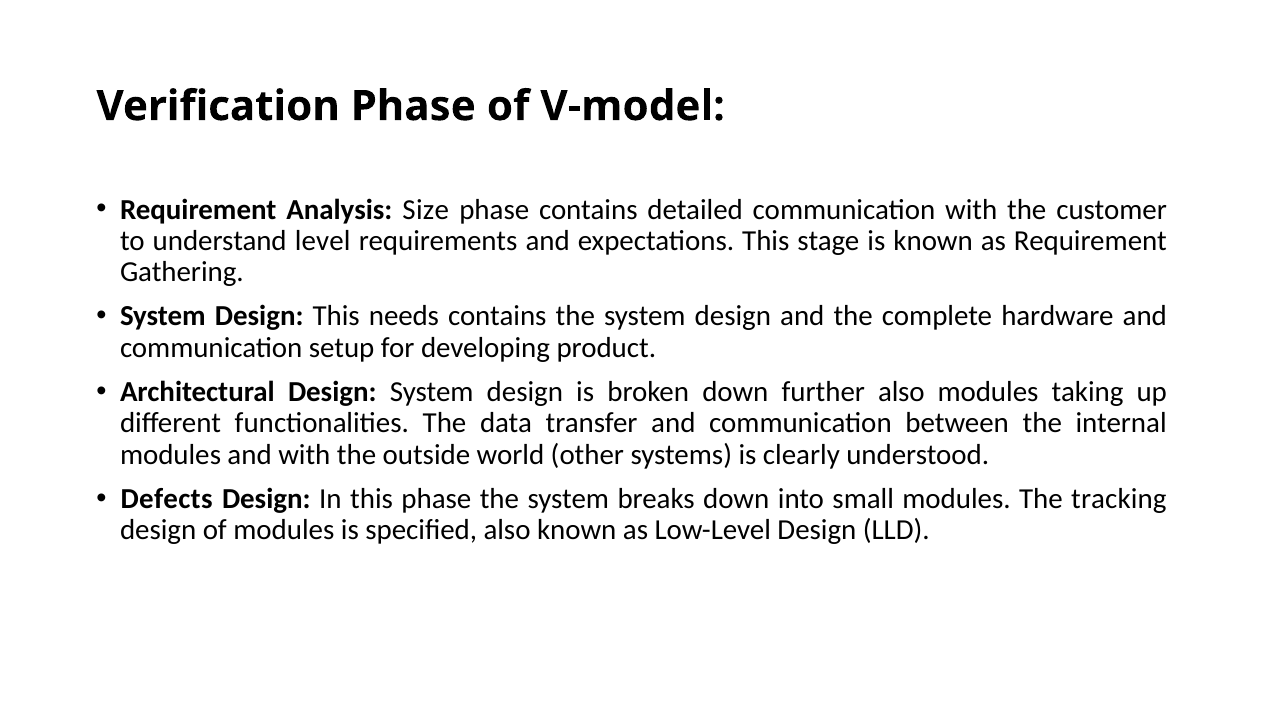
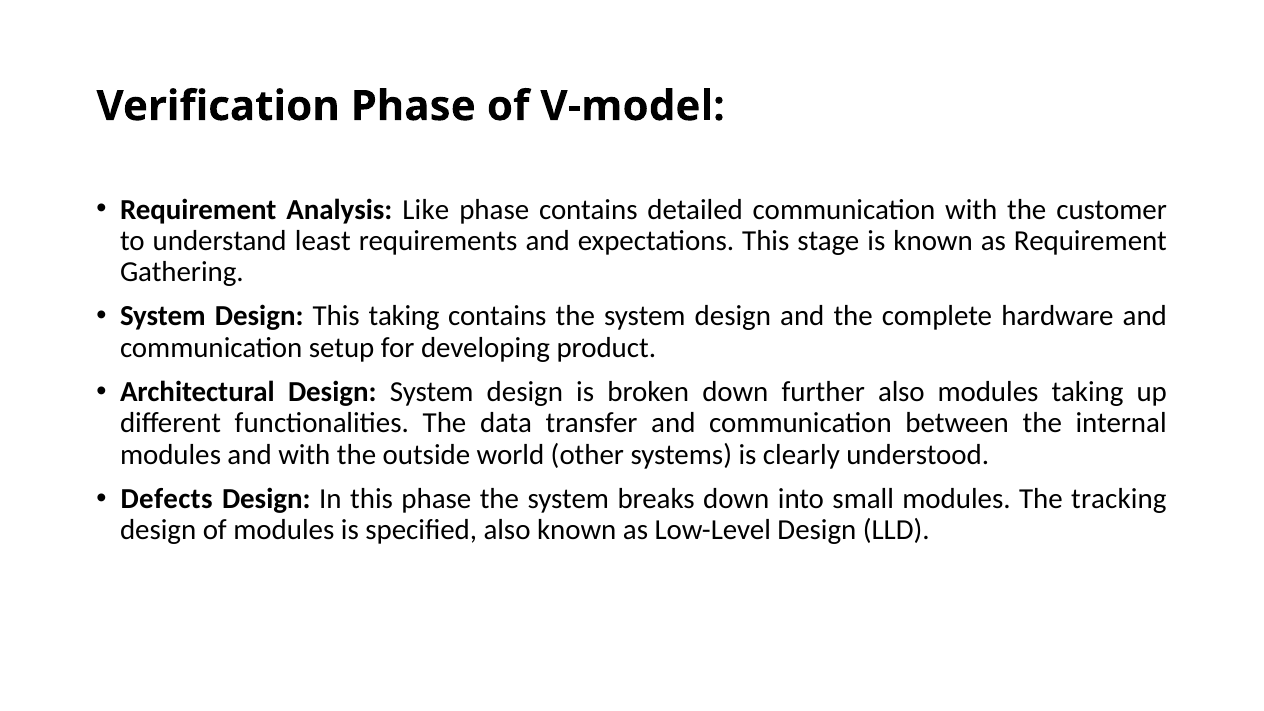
Size: Size -> Like
level: level -> least
This needs: needs -> taking
